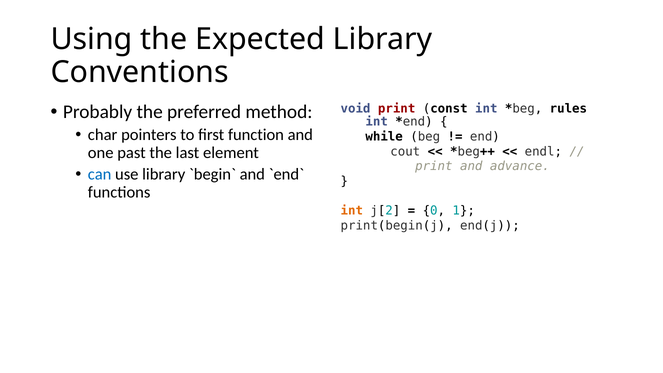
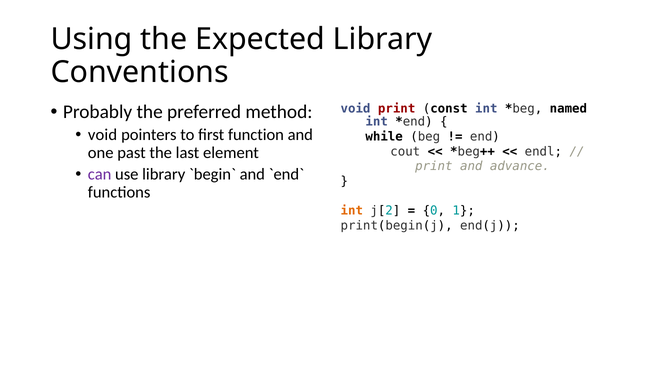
rules: rules -> named
char at (103, 135): char -> void
can colour: blue -> purple
